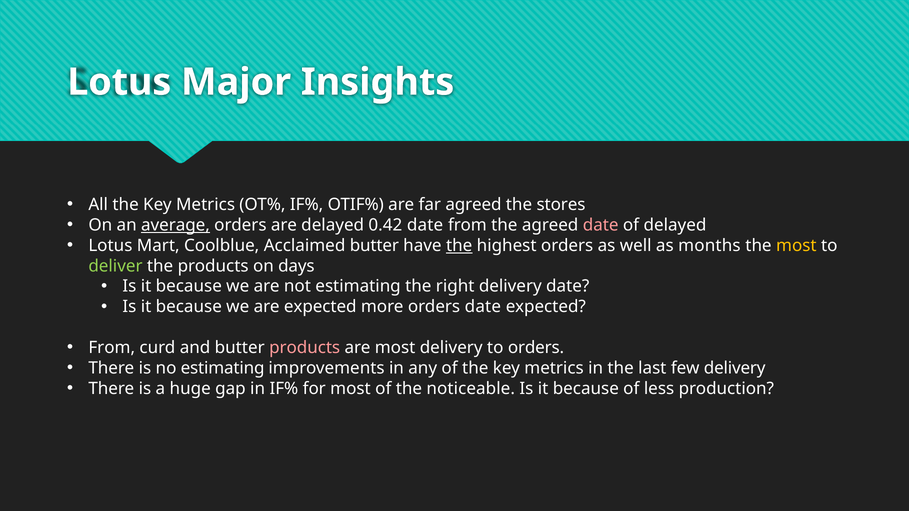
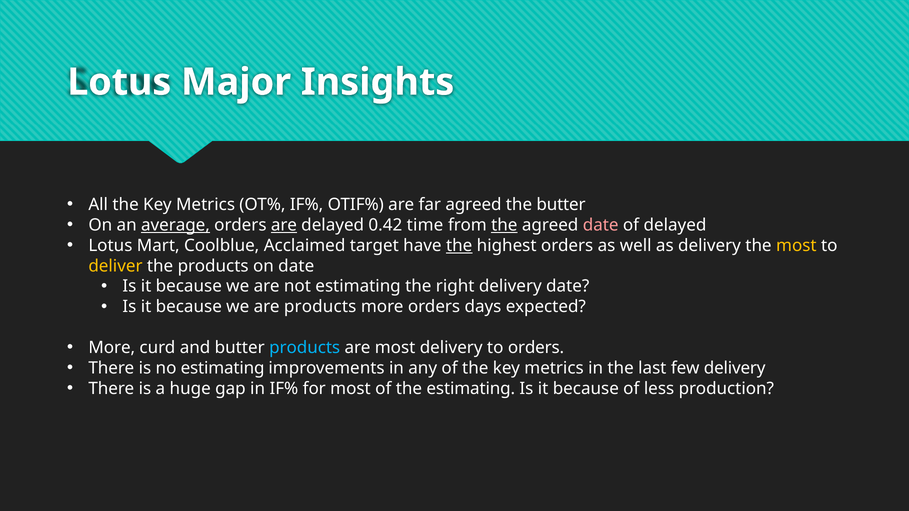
the stores: stores -> butter
are at (284, 225) underline: none -> present
0.42 date: date -> time
the at (504, 225) underline: none -> present
Acclaimed butter: butter -> target
as months: months -> delivery
deliver colour: light green -> yellow
on days: days -> date
are expected: expected -> products
orders date: date -> days
From at (112, 348): From -> More
products at (305, 348) colour: pink -> light blue
the noticeable: noticeable -> estimating
